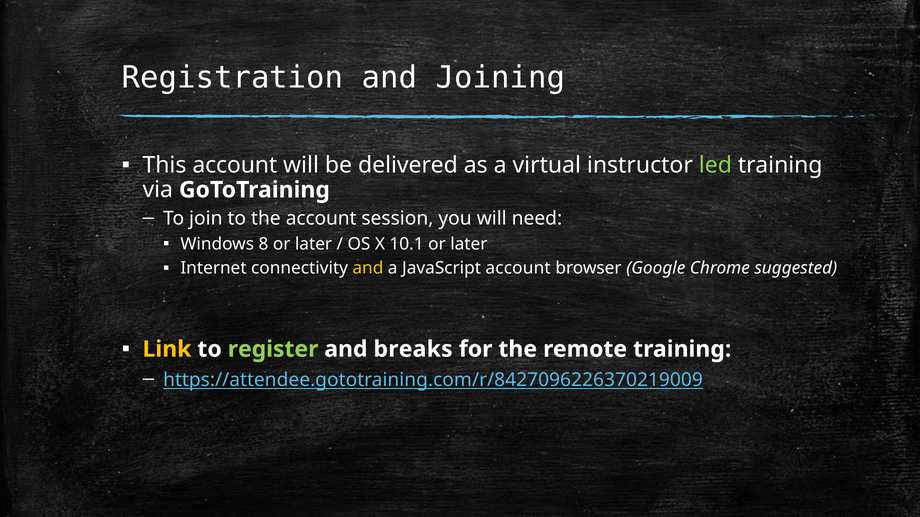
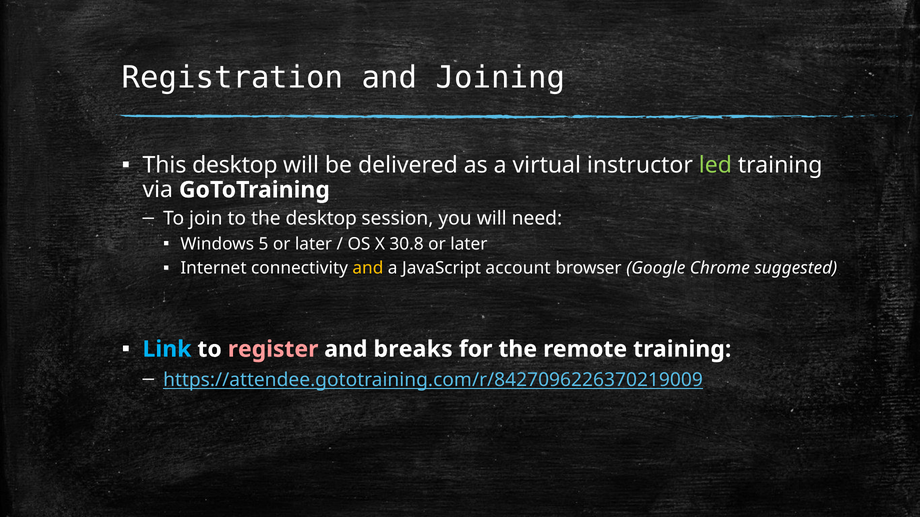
This account: account -> desktop
the account: account -> desktop
8: 8 -> 5
10.1: 10.1 -> 30.8
Link colour: yellow -> light blue
register colour: light green -> pink
